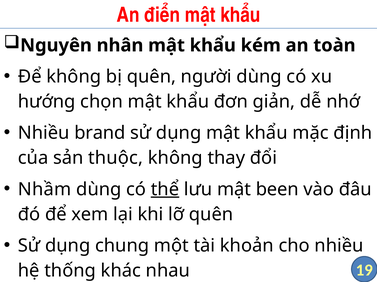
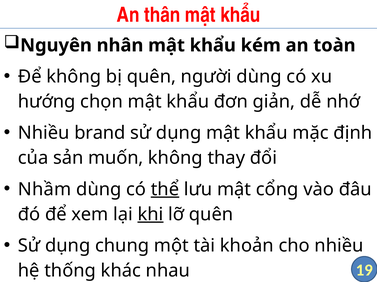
điển: điển -> thân
thuộc: thuộc -> muốn
been: been -> cổng
khi underline: none -> present
